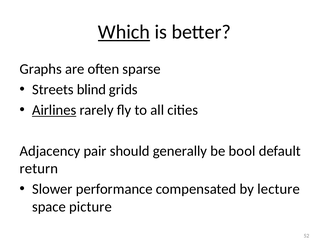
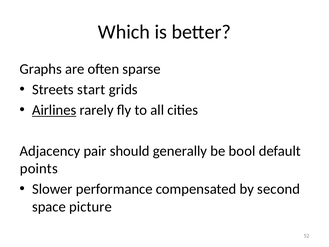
Which underline: present -> none
blind: blind -> start
return: return -> points
lecture: lecture -> second
